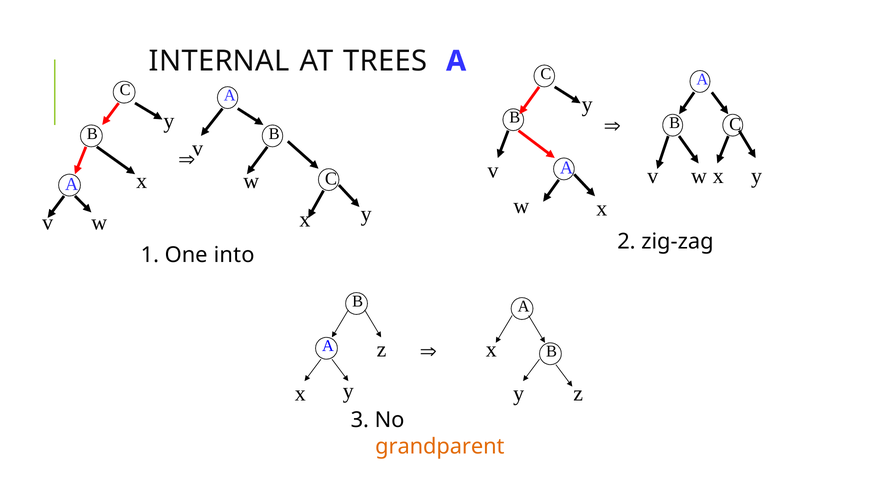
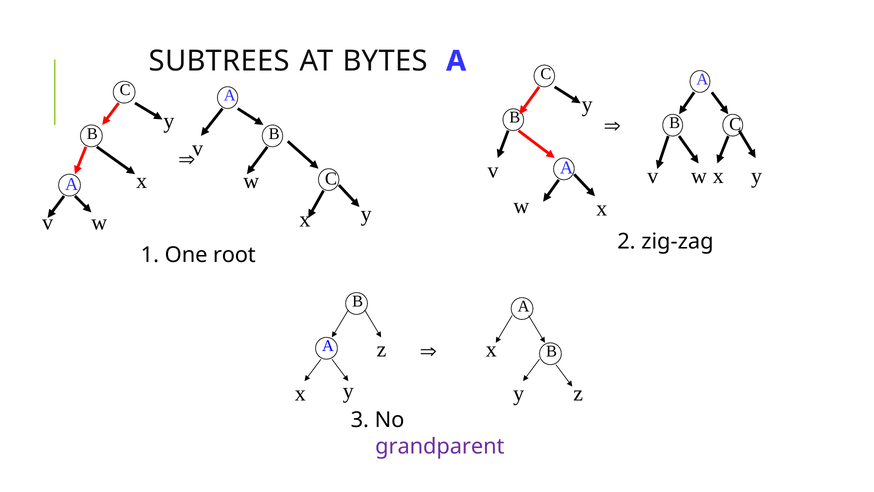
INTERNAL: INTERNAL -> SUBTREES
TREES: TREES -> BYTES
into: into -> root
grandparent colour: orange -> purple
